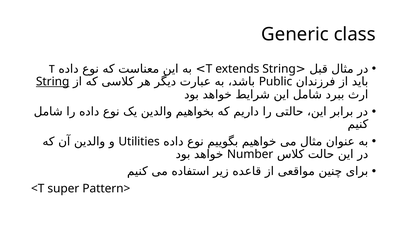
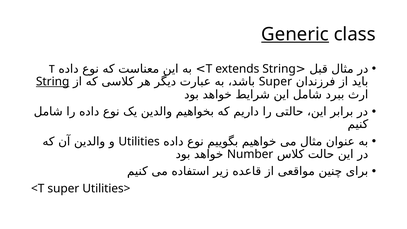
Generic underline: none -> present
Public at (276, 82): Public -> Super
Pattern>: Pattern> -> Utilities>
